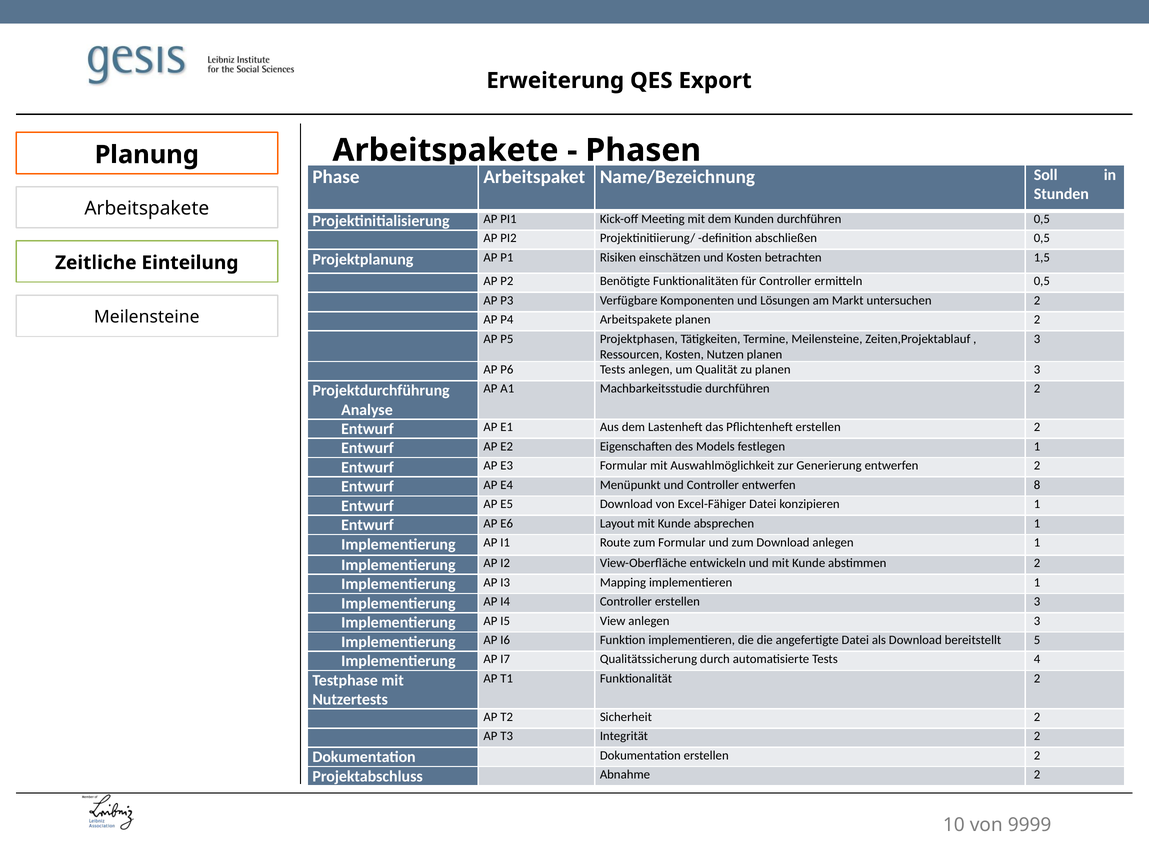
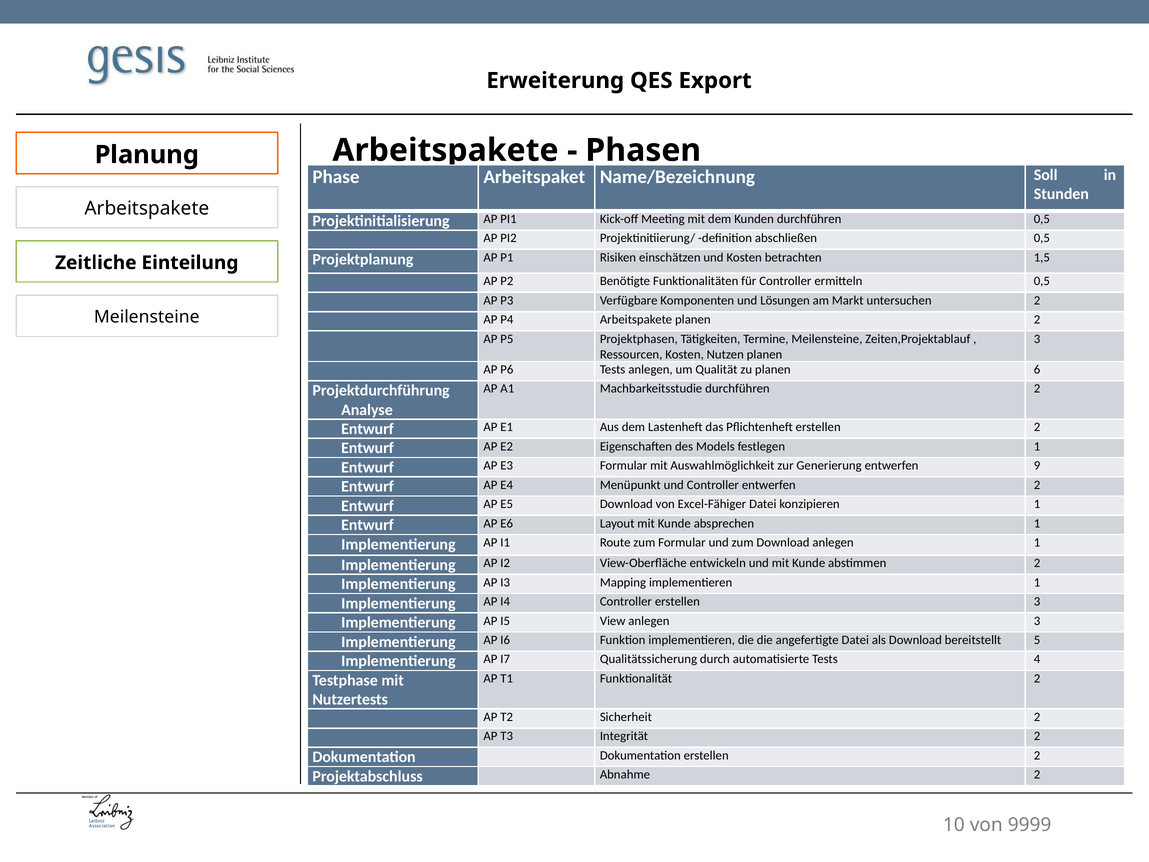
zu planen 3: 3 -> 6
entwerfen 2: 2 -> 9
entwerfen 8: 8 -> 2
